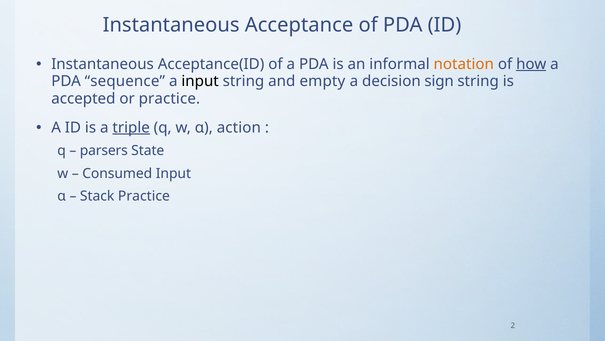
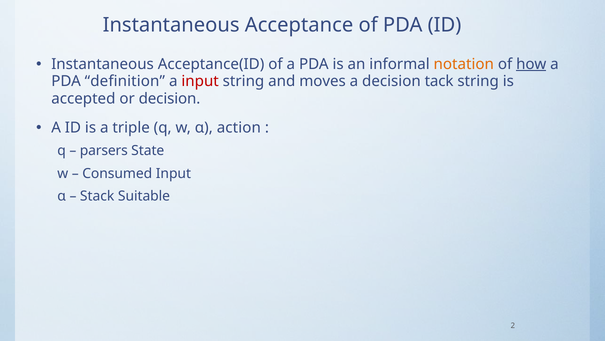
sequence: sequence -> definition
input at (200, 81) colour: black -> red
empty: empty -> moves
sign: sign -> tack
or practice: practice -> decision
triple underline: present -> none
Stack Practice: Practice -> Suitable
